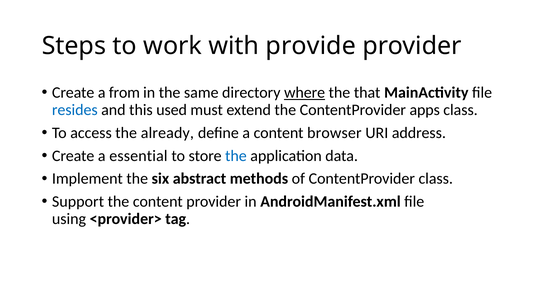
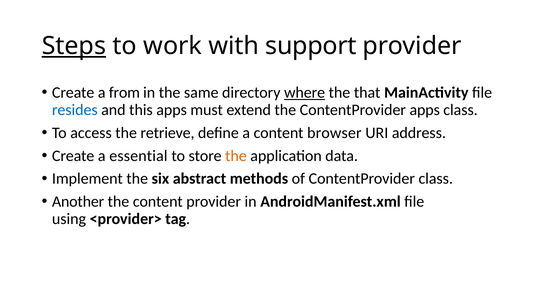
Steps underline: none -> present
provide: provide -> support
this used: used -> apps
already: already -> retrieve
the at (236, 156) colour: blue -> orange
Support: Support -> Another
